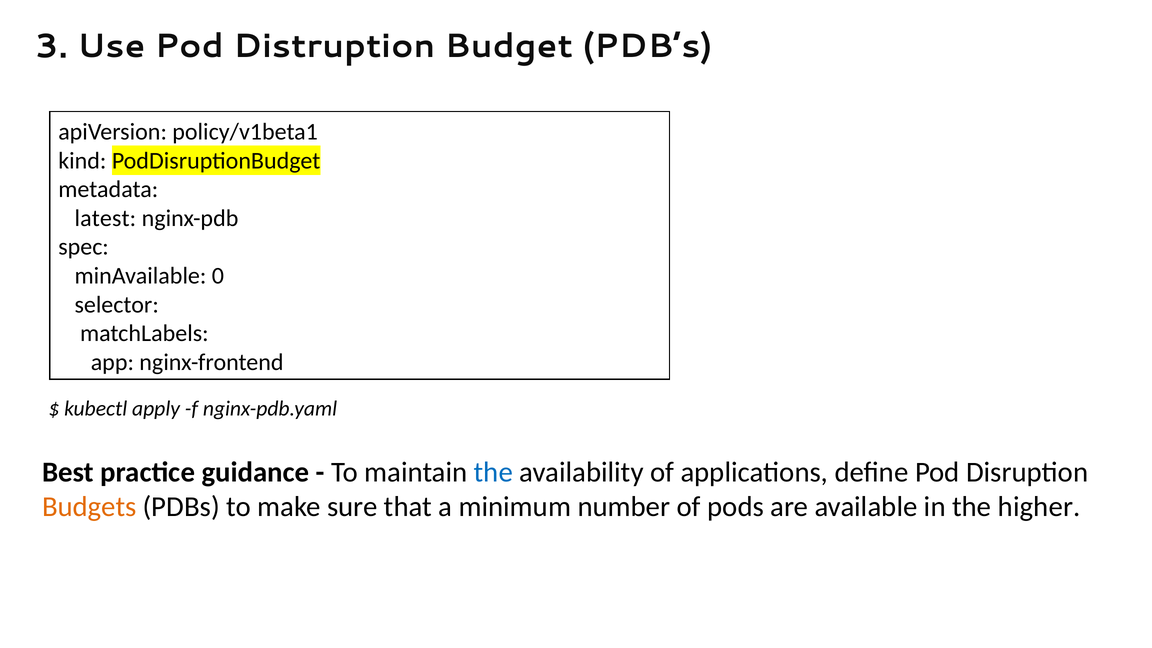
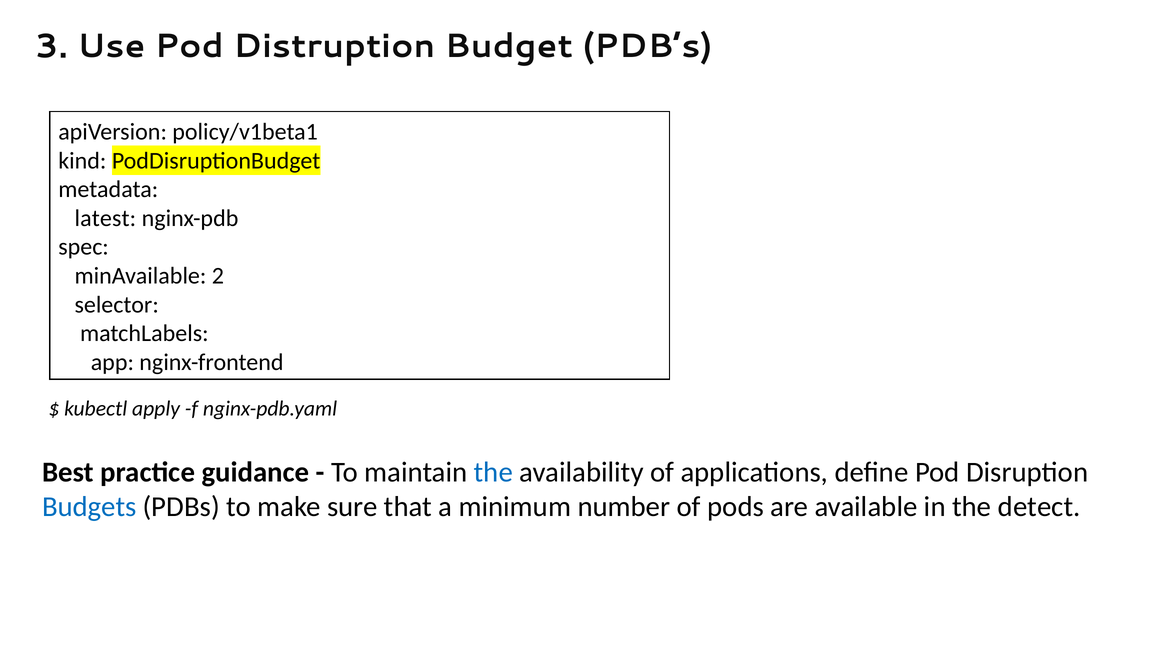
0: 0 -> 2
Budgets colour: orange -> blue
higher: higher -> detect
